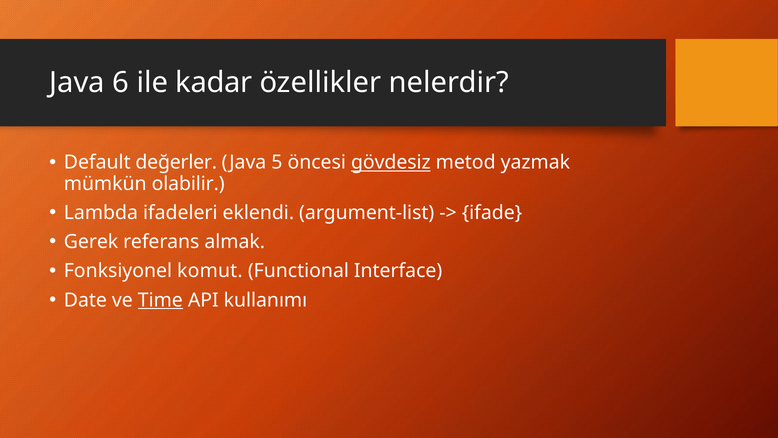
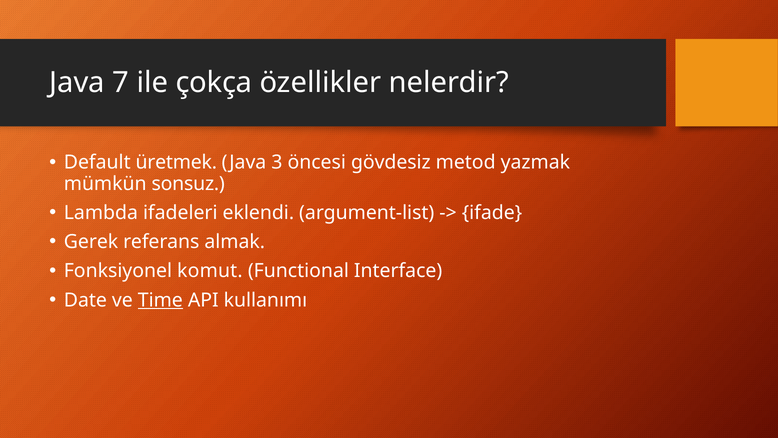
6: 6 -> 7
kadar: kadar -> çokça
değerler: değerler -> üretmek
5: 5 -> 3
gövdesiz underline: present -> none
olabilir: olabilir -> sonsuz
